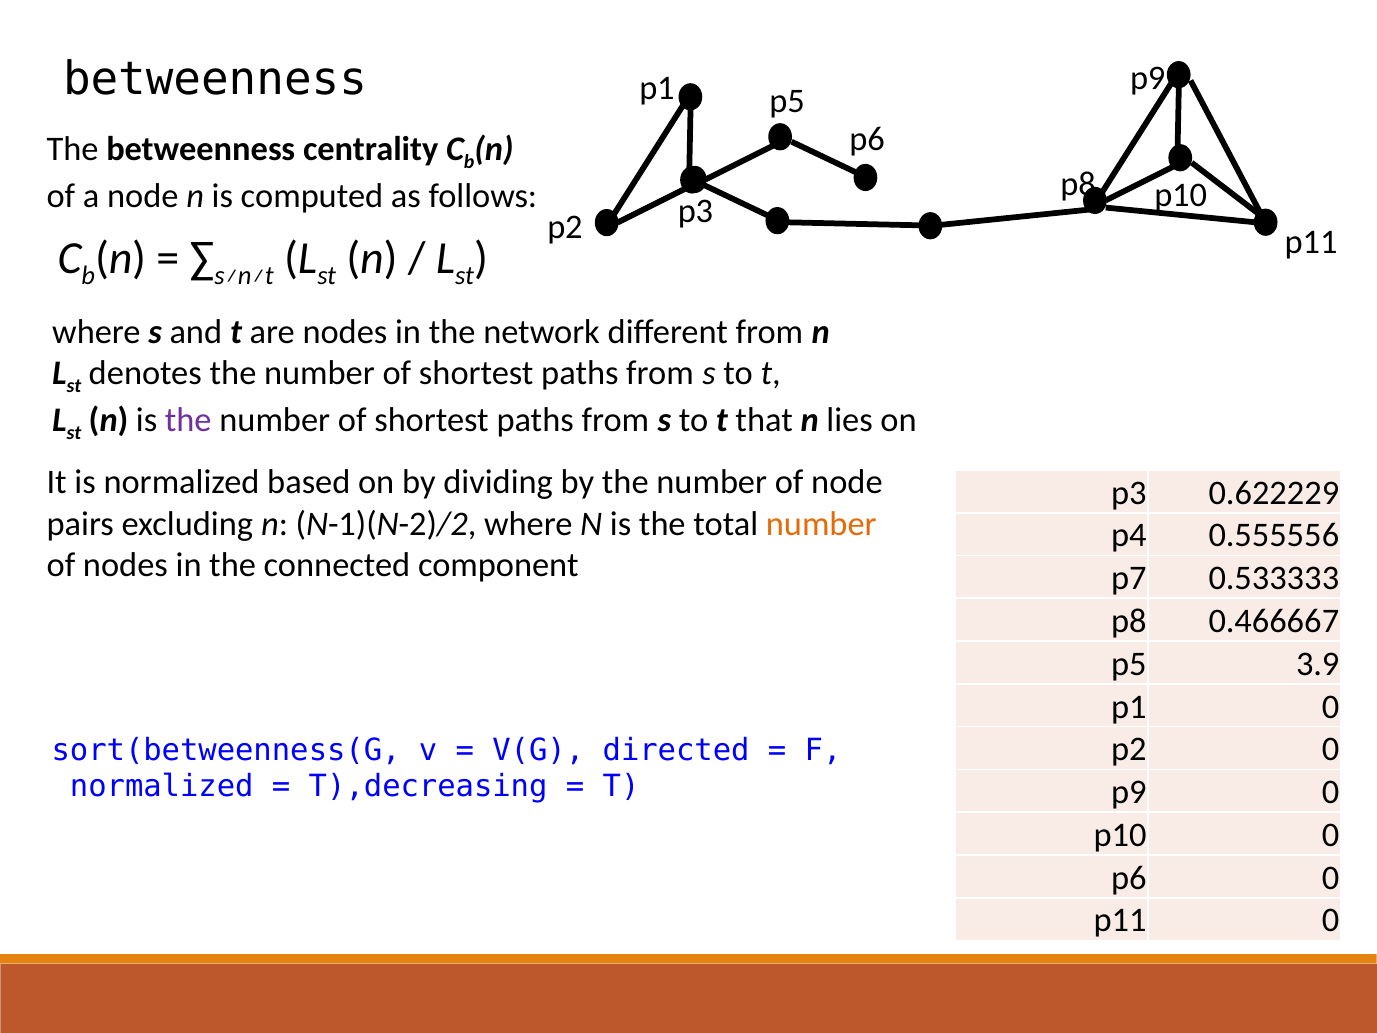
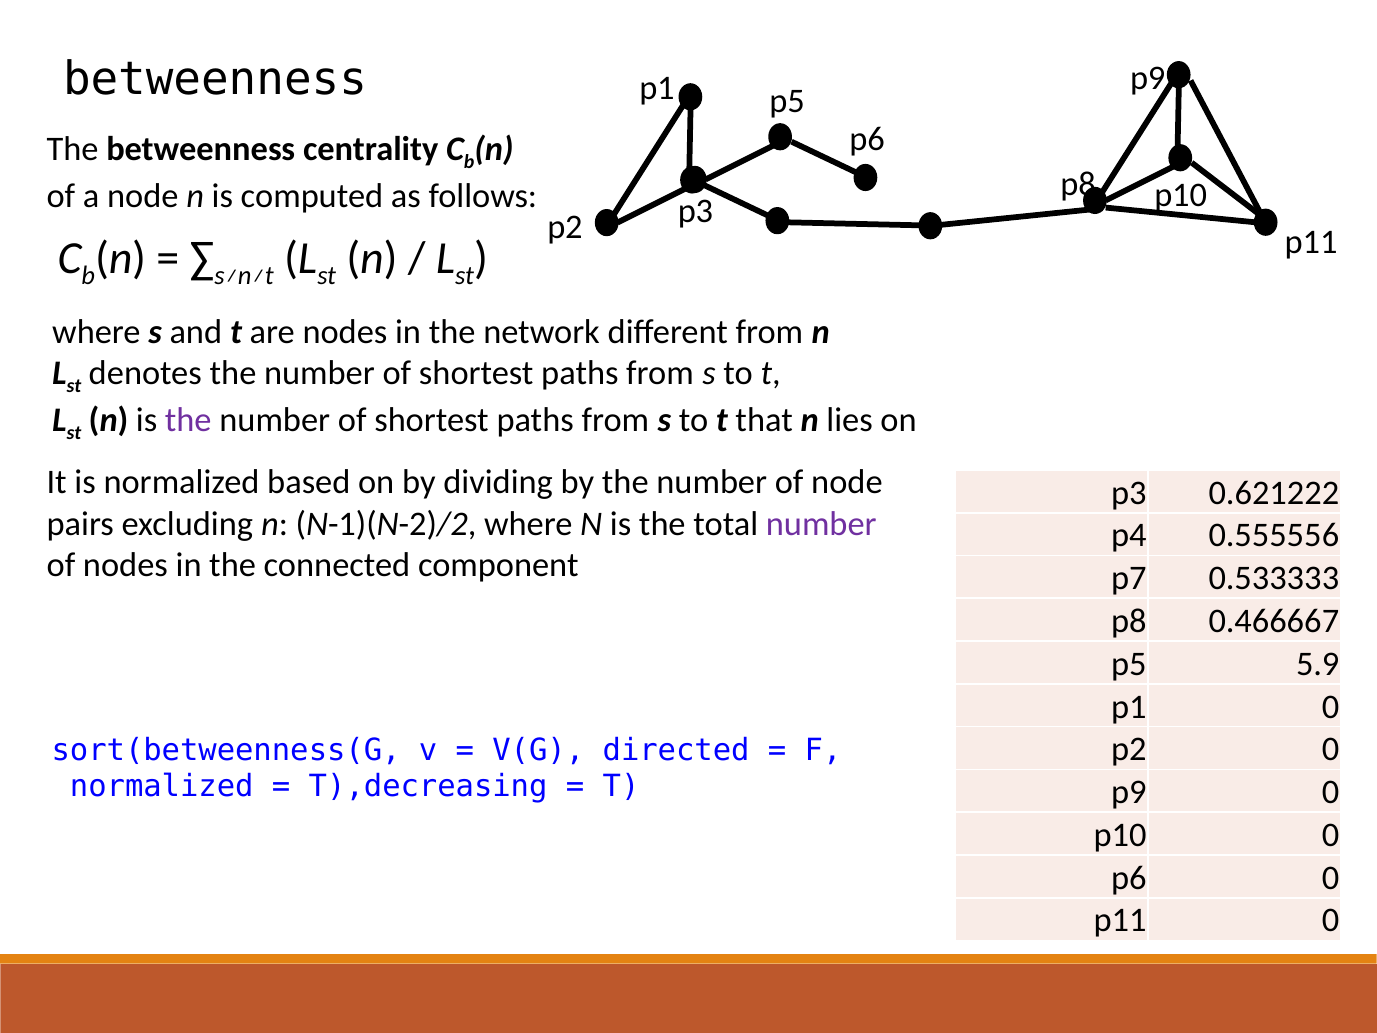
0.622229: 0.622229 -> 0.621222
number at (821, 524) colour: orange -> purple
3.9: 3.9 -> 5.9
